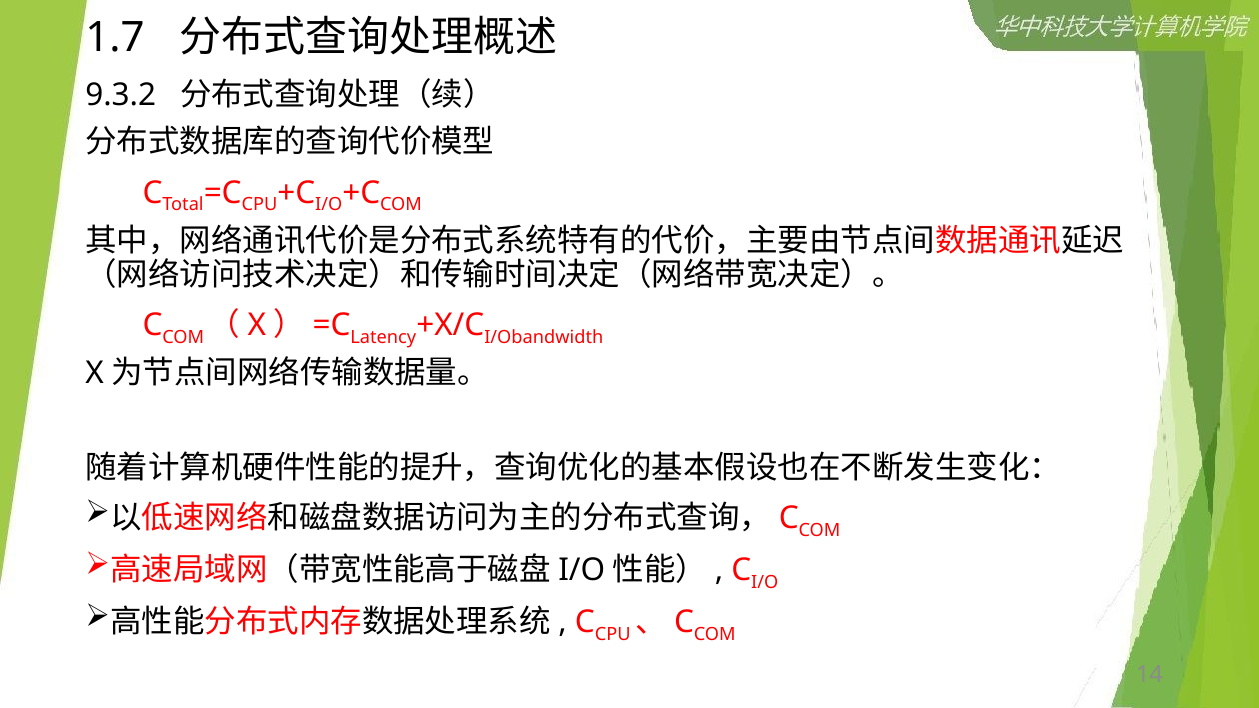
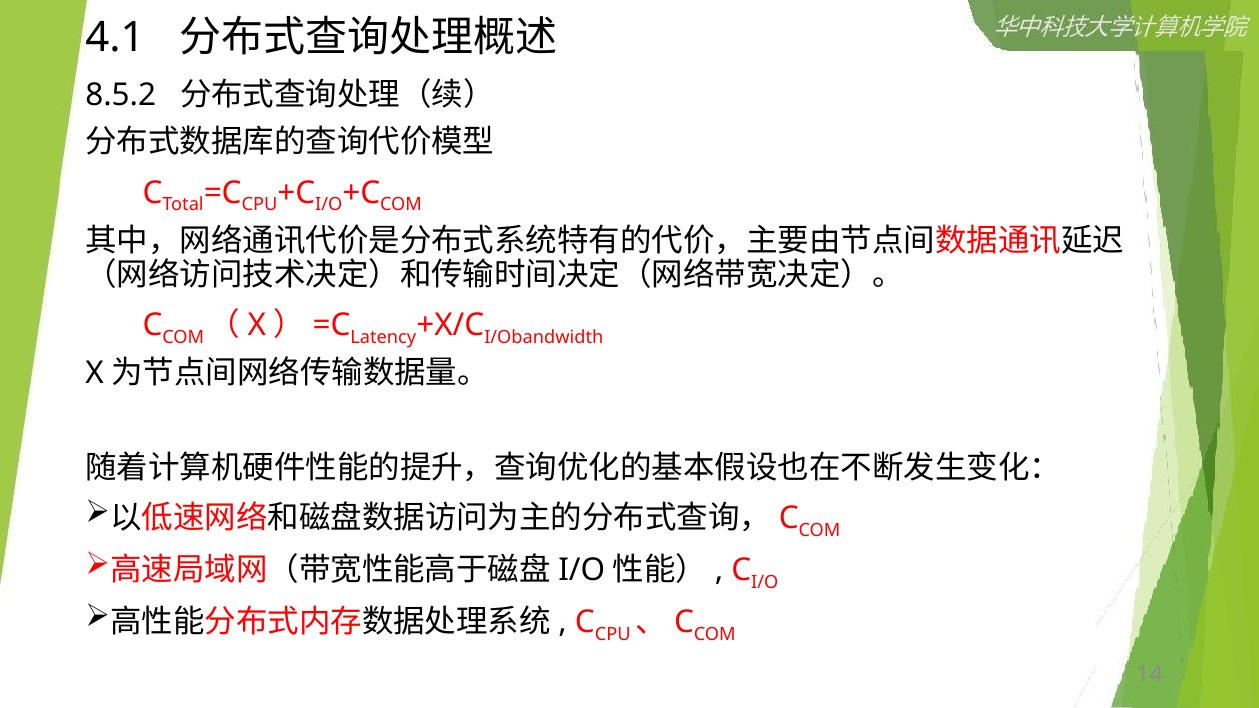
1.7: 1.7 -> 4.1
9.3.2: 9.3.2 -> 8.5.2
